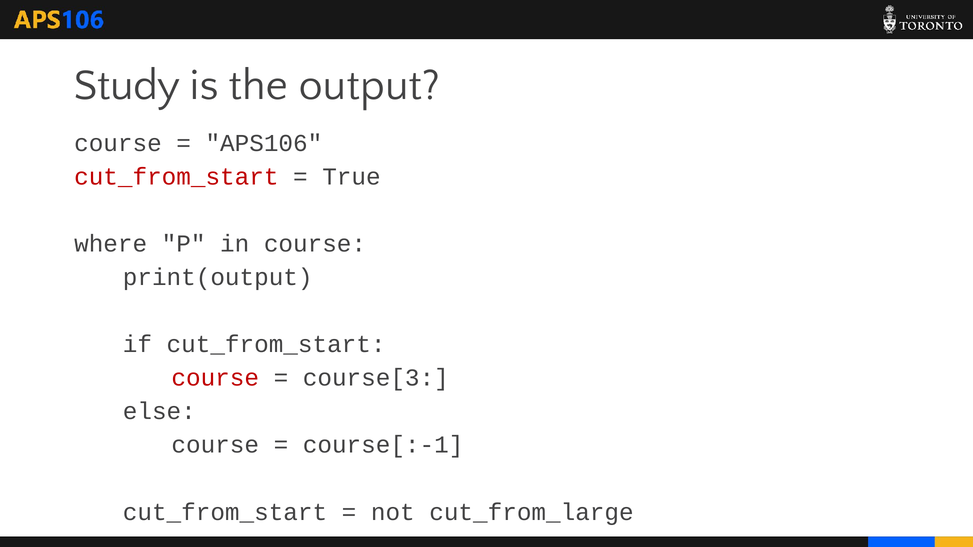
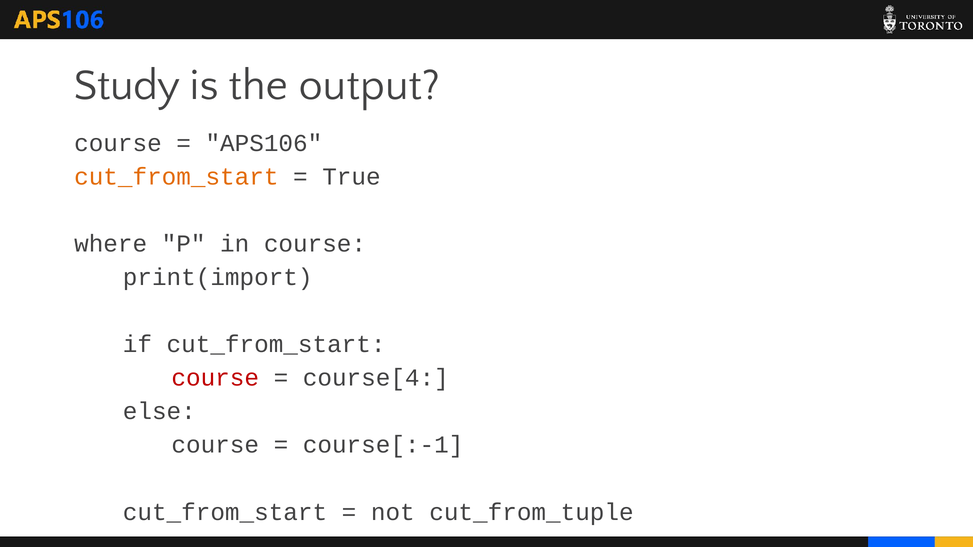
cut_from_start at (176, 177) colour: red -> orange
print(output: print(output -> print(import
course[3: course[3 -> course[4
cut_from_large: cut_from_large -> cut_from_tuple
